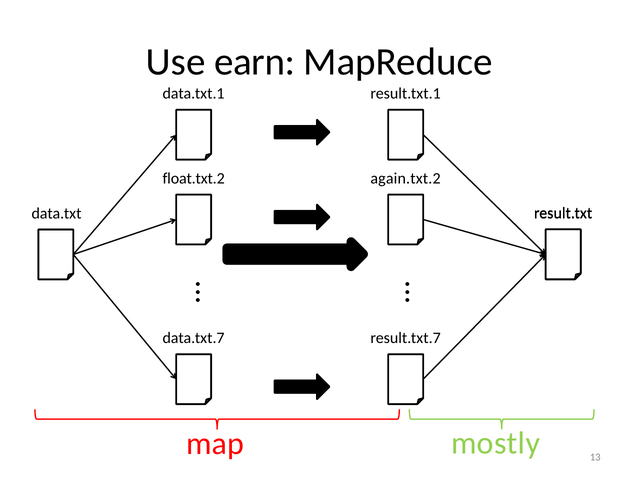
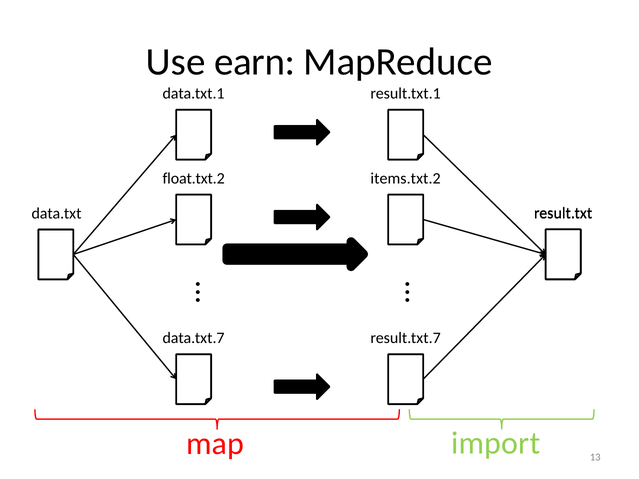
again.txt.2: again.txt.2 -> items.txt.2
mostly: mostly -> import
